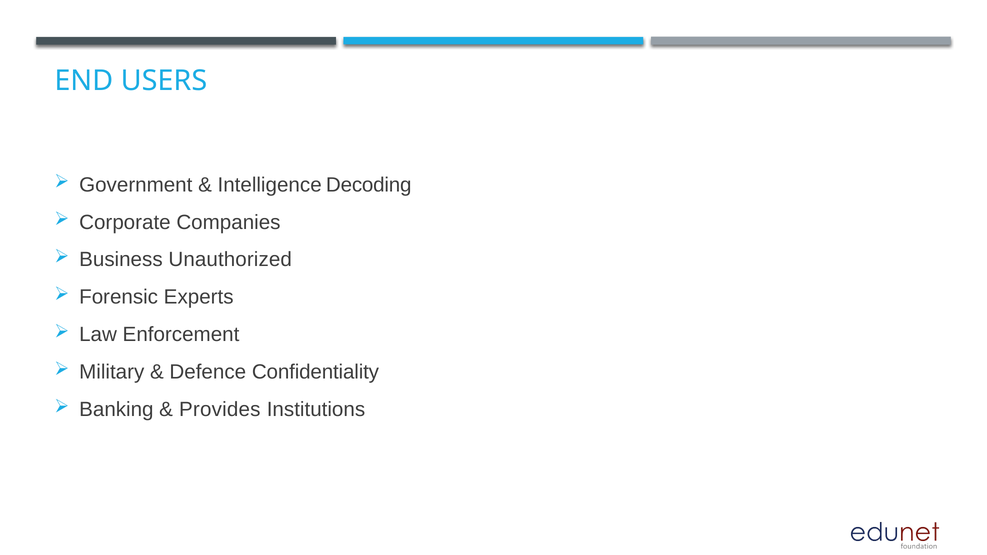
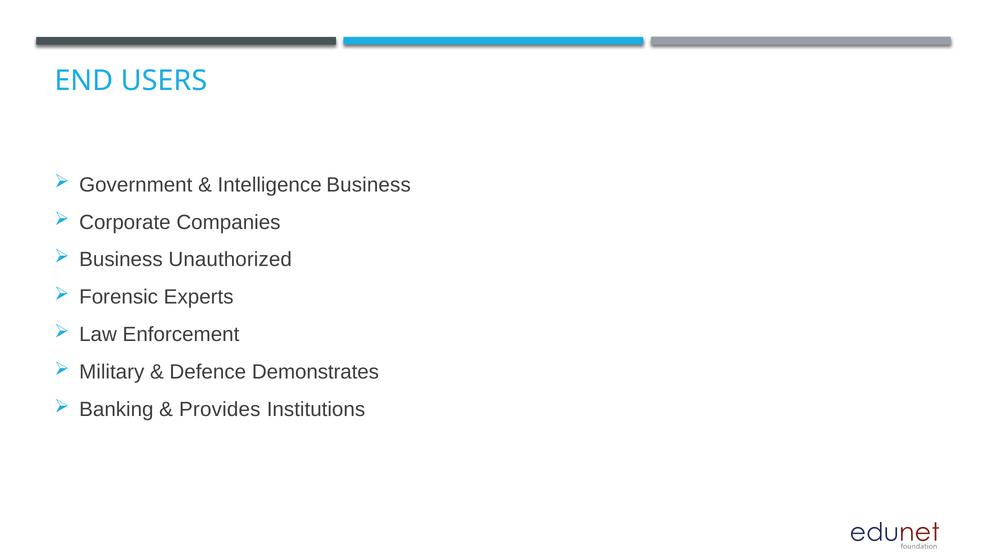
Intelligence Decoding: Decoding -> Business
Confidentiality: Confidentiality -> Demonstrates
